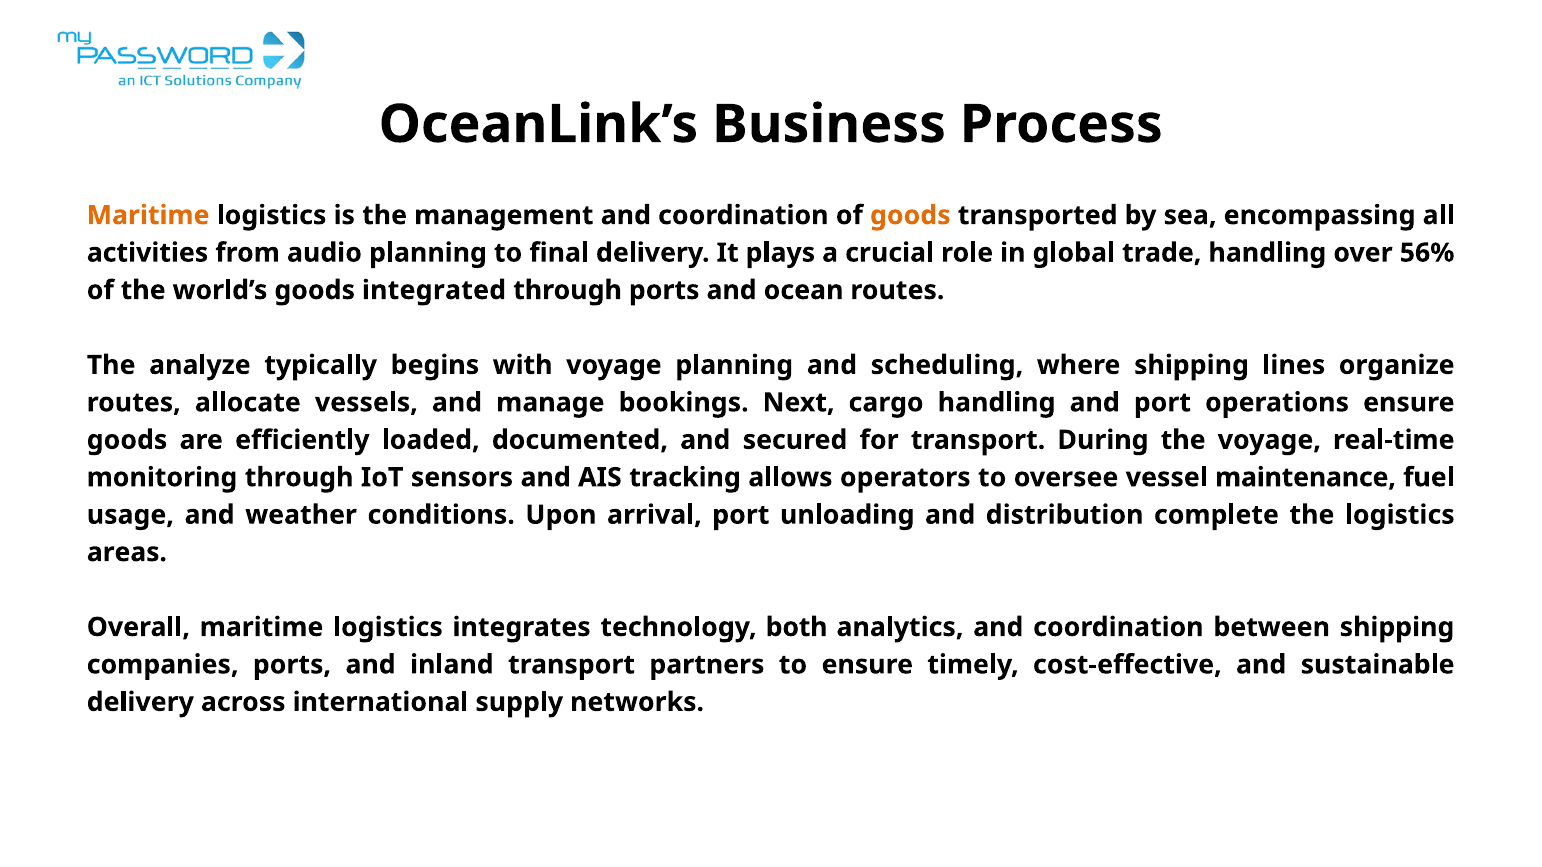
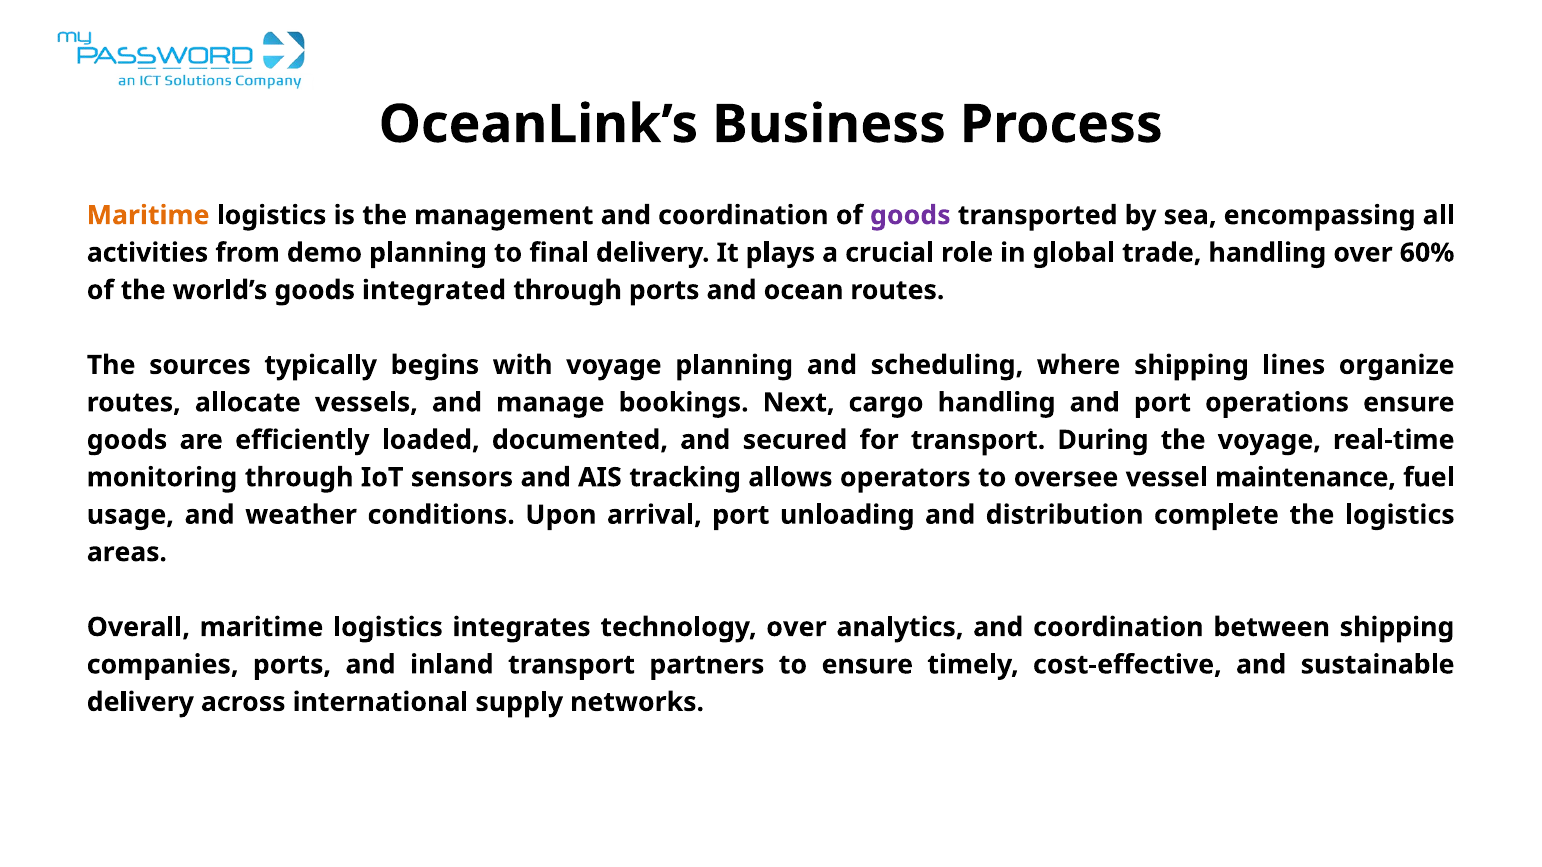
goods at (910, 215) colour: orange -> purple
audio: audio -> demo
56%: 56% -> 60%
analyze: analyze -> sources
technology both: both -> over
